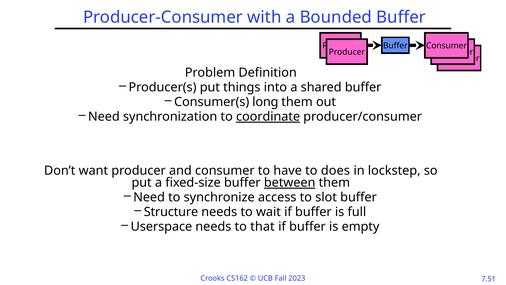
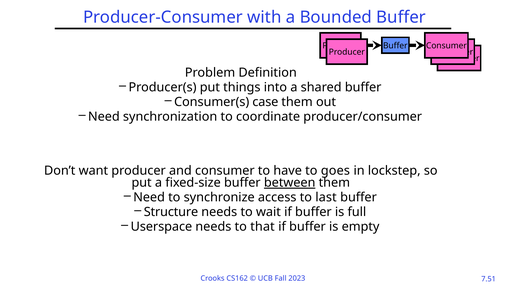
long: long -> case
coordinate underline: present -> none
does: does -> goes
slot: slot -> last
